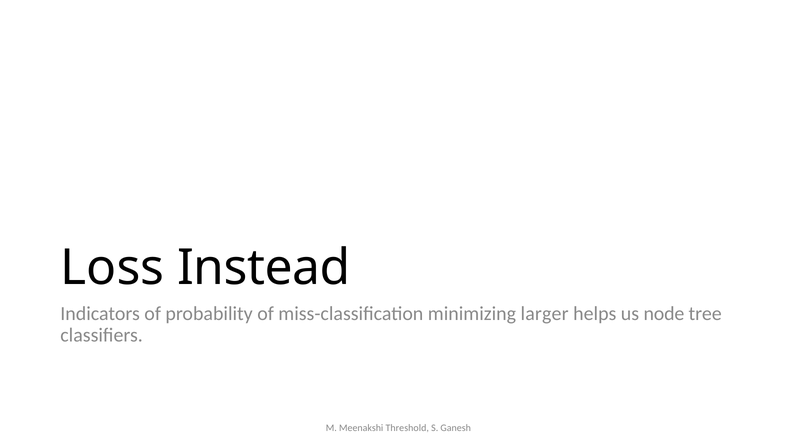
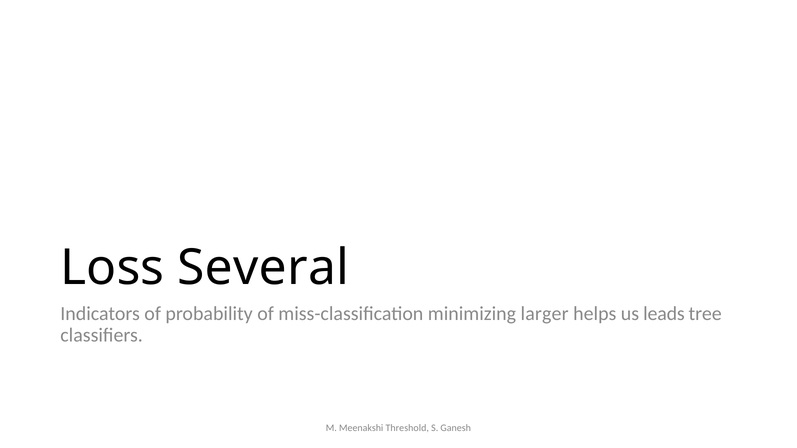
Instead: Instead -> Several
node: node -> leads
